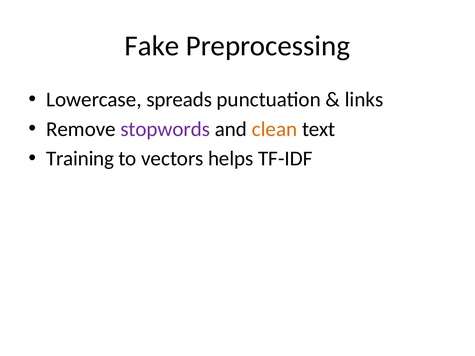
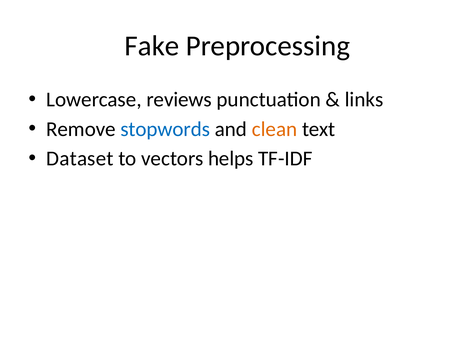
spreads: spreads -> reviews
stopwords colour: purple -> blue
Training: Training -> Dataset
